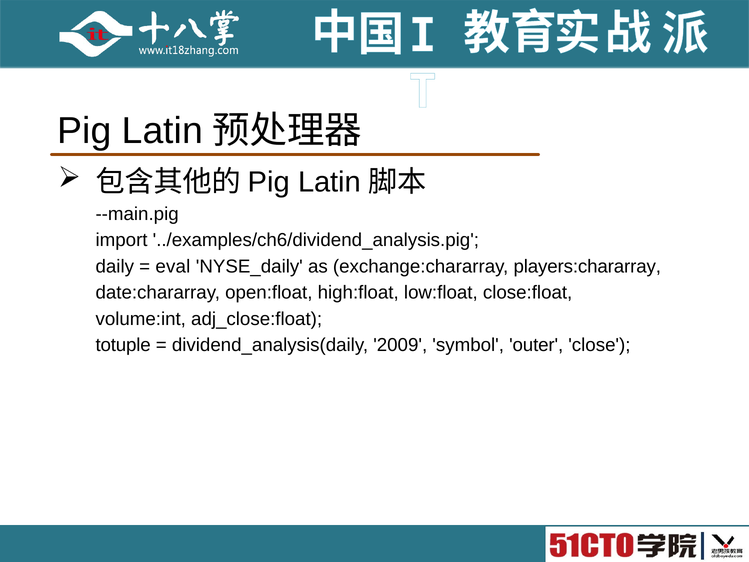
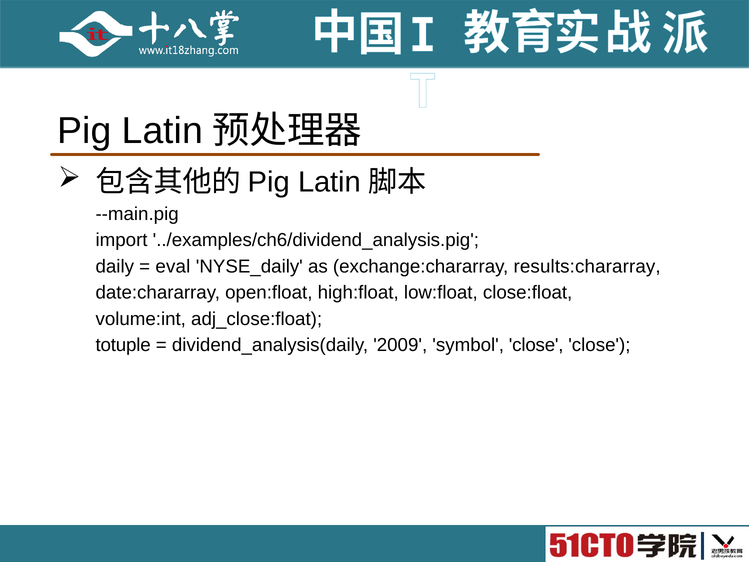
players:chararray: players:chararray -> results:chararray
symbol outer: outer -> close
